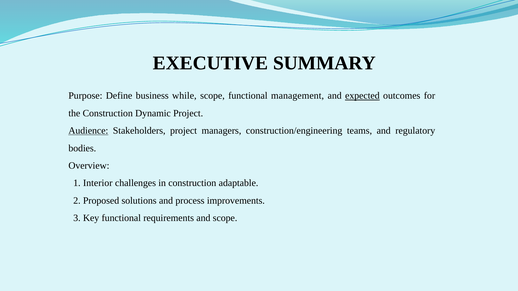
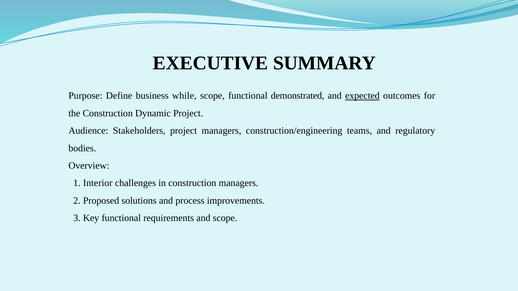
management: management -> demonstrated
Audience underline: present -> none
construction adaptable: adaptable -> managers
